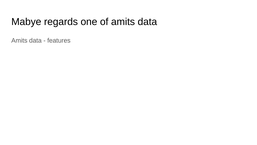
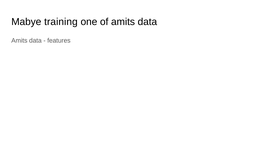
regards: regards -> training
